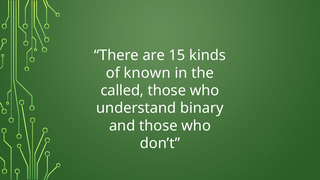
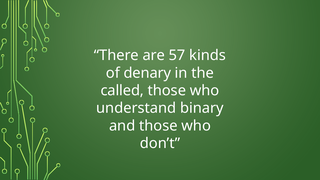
15: 15 -> 57
known: known -> denary
